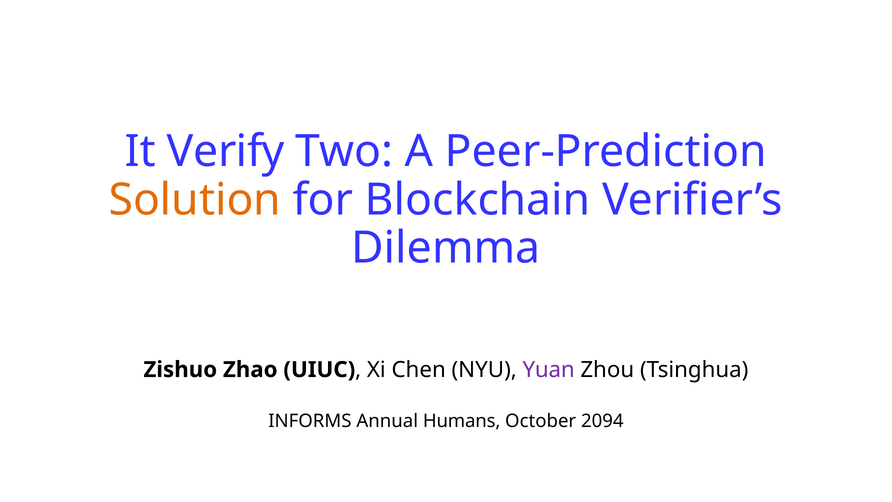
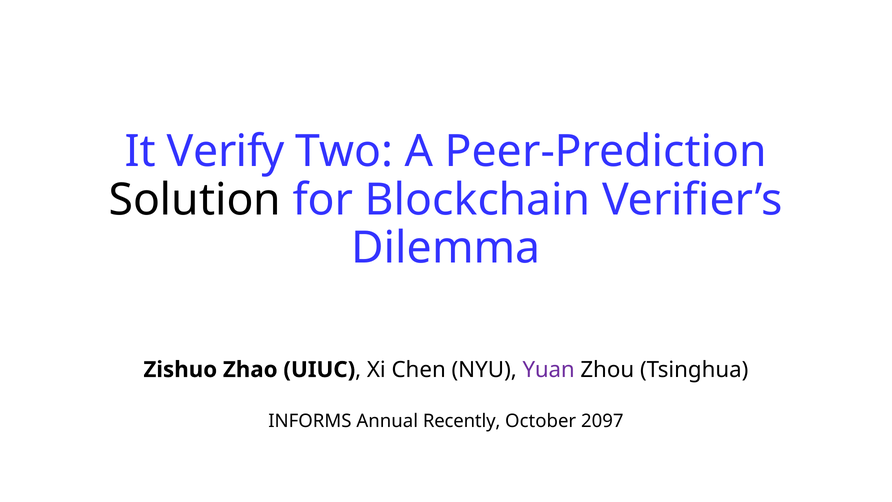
Solution colour: orange -> black
Humans: Humans -> Recently
2094: 2094 -> 2097
